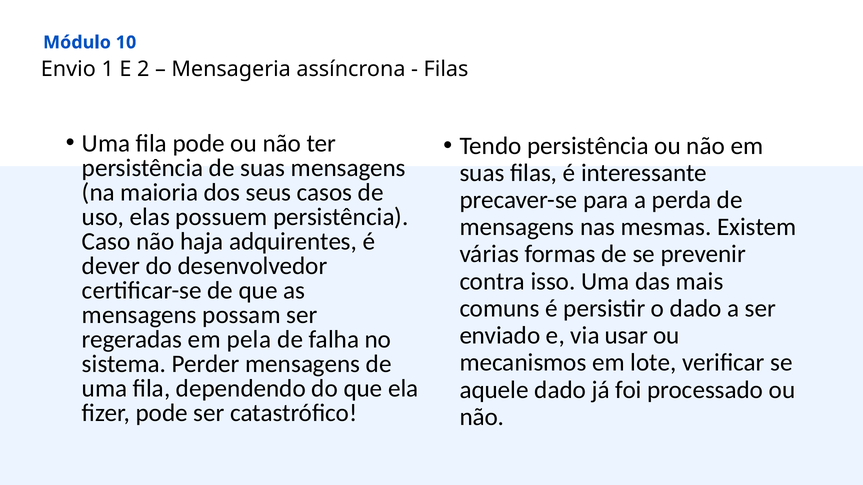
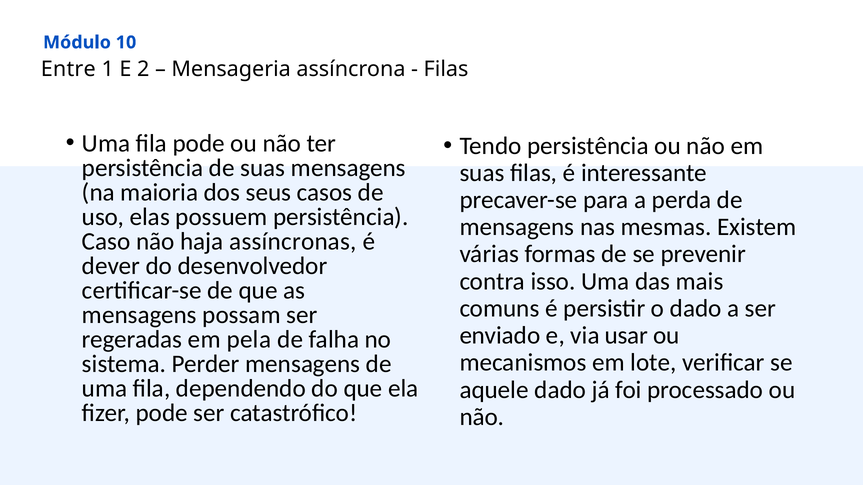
Envio: Envio -> Entre
adquirentes: adquirentes -> assíncronas
